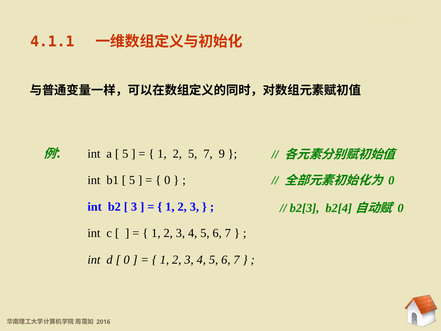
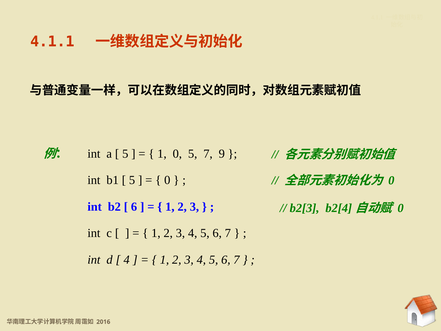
2 at (177, 154): 2 -> 0
3 at (134, 207): 3 -> 6
0 at (127, 259): 0 -> 4
